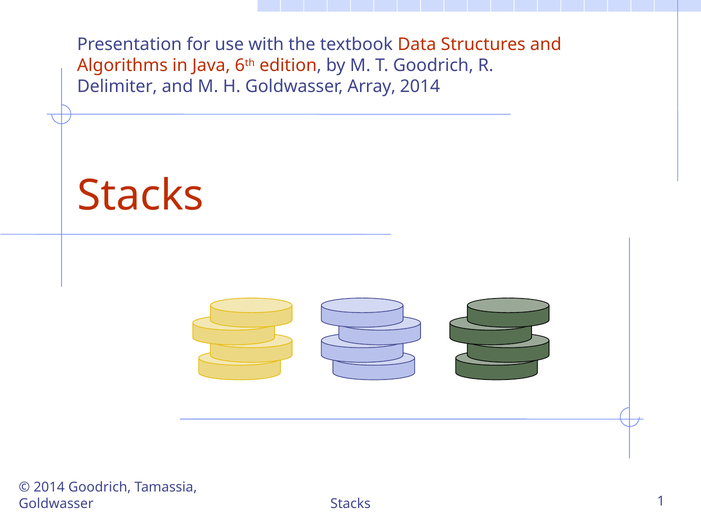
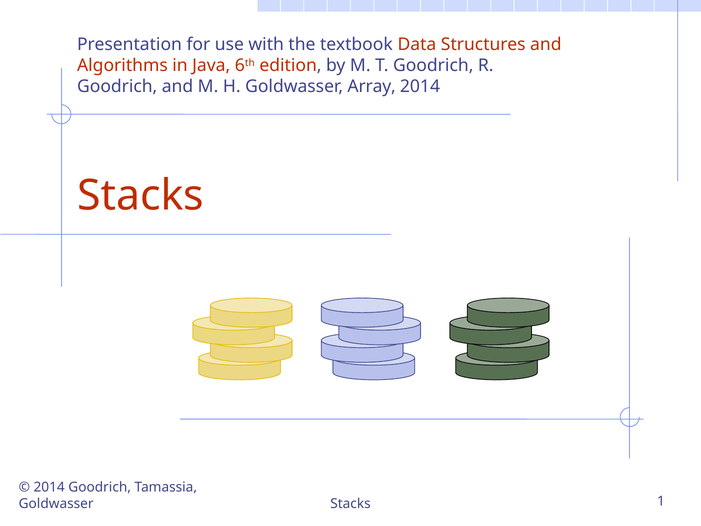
Delimiter at (117, 87): Delimiter -> Goodrich
